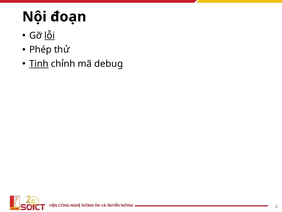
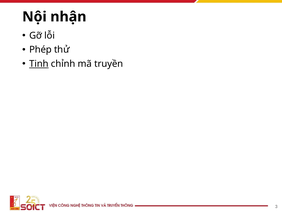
đoạn: đoạn -> nhận
lỗi underline: present -> none
debug: debug -> truyền
